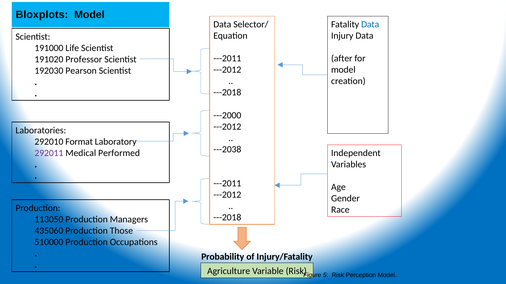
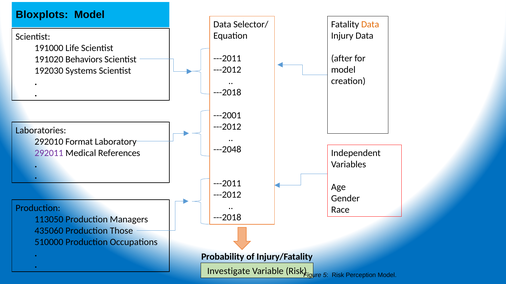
Data at (370, 24) colour: blue -> orange
Professor: Professor -> Behaviors
Pearson: Pearson -> Systems
---2000: ---2000 -> ---2001
---2038: ---2038 -> ---2048
Performed: Performed -> References
Agriculture: Agriculture -> Investigate
